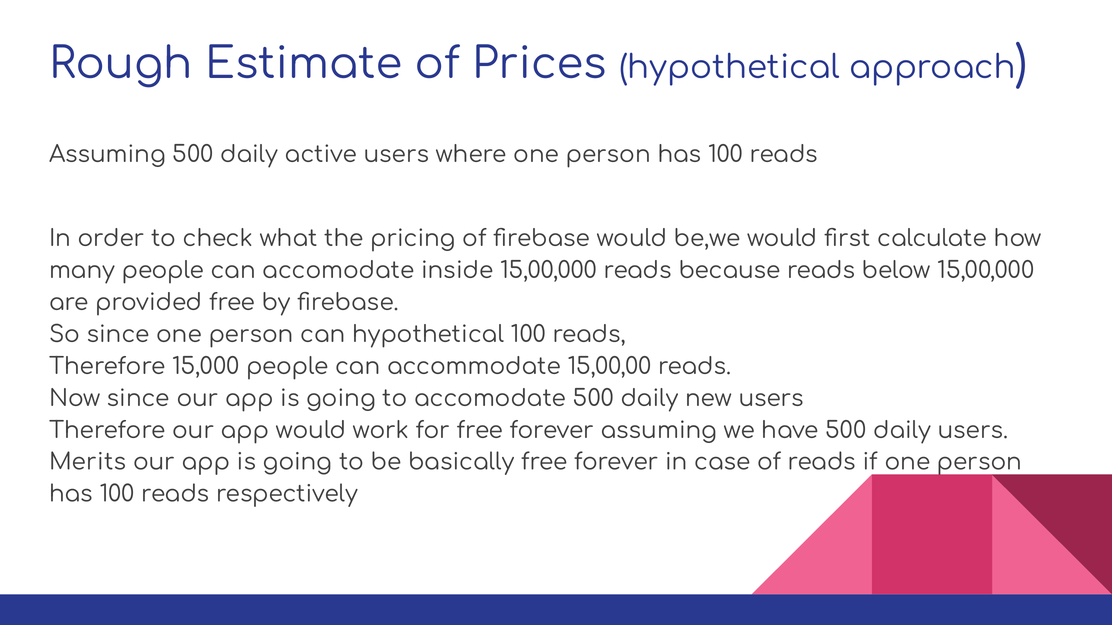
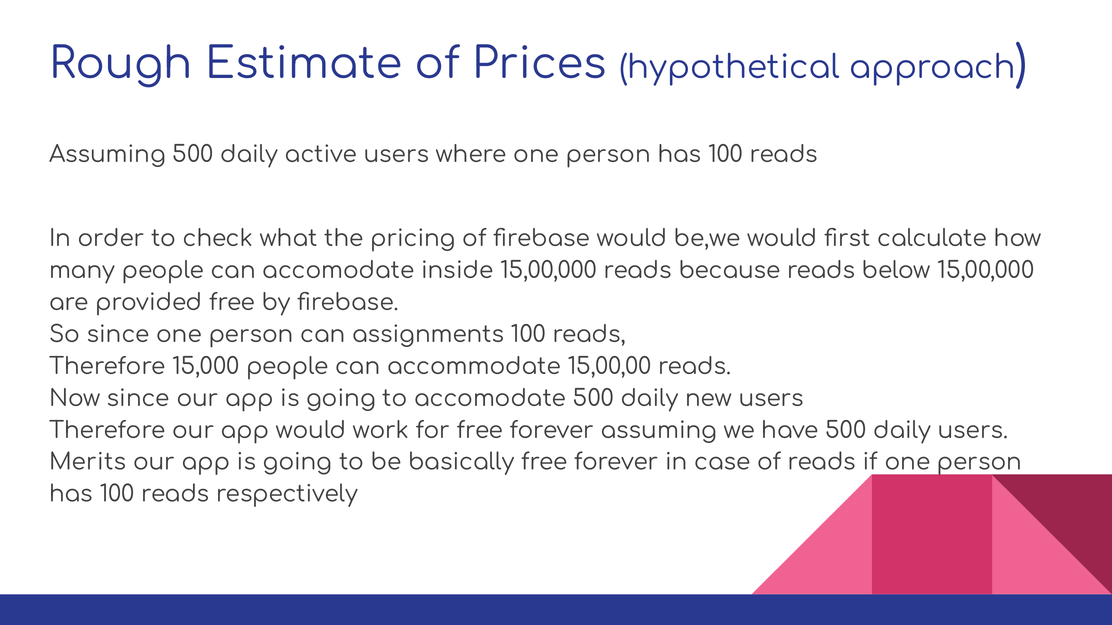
can hypothetical: hypothetical -> assignments
